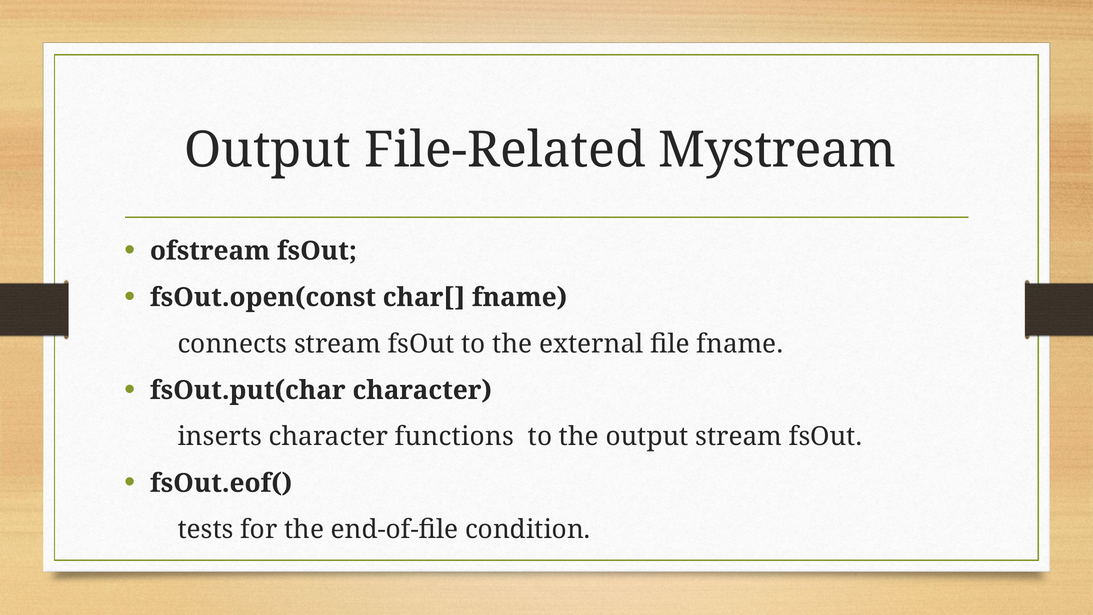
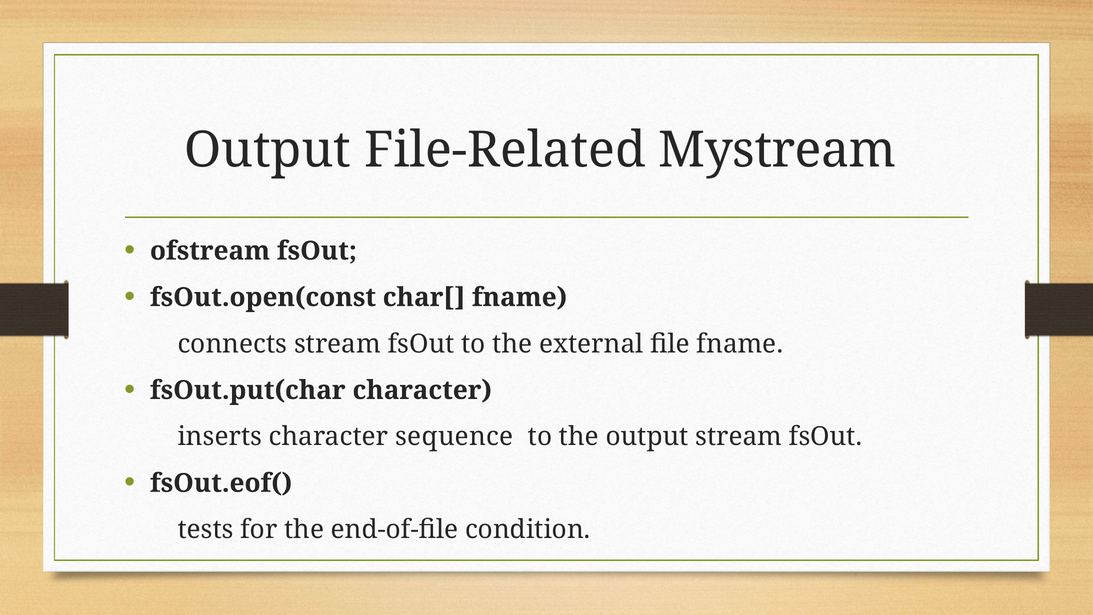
functions: functions -> sequence
